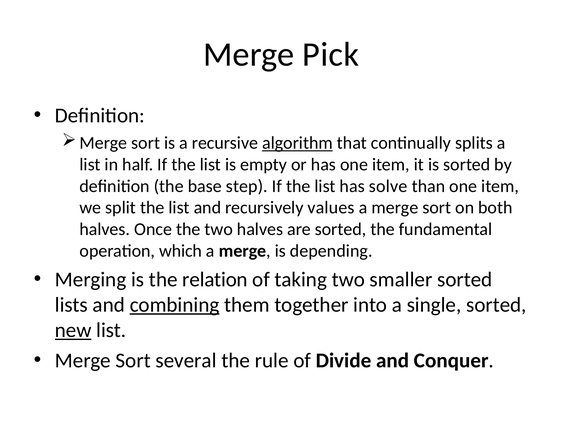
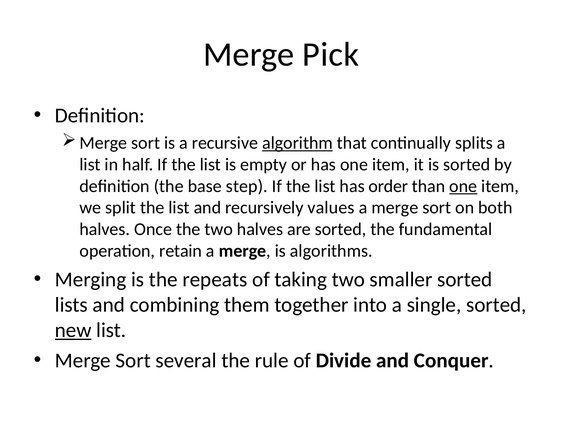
solve: solve -> order
one at (463, 186) underline: none -> present
which: which -> retain
depending: depending -> algorithms
relation: relation -> repeats
combining underline: present -> none
